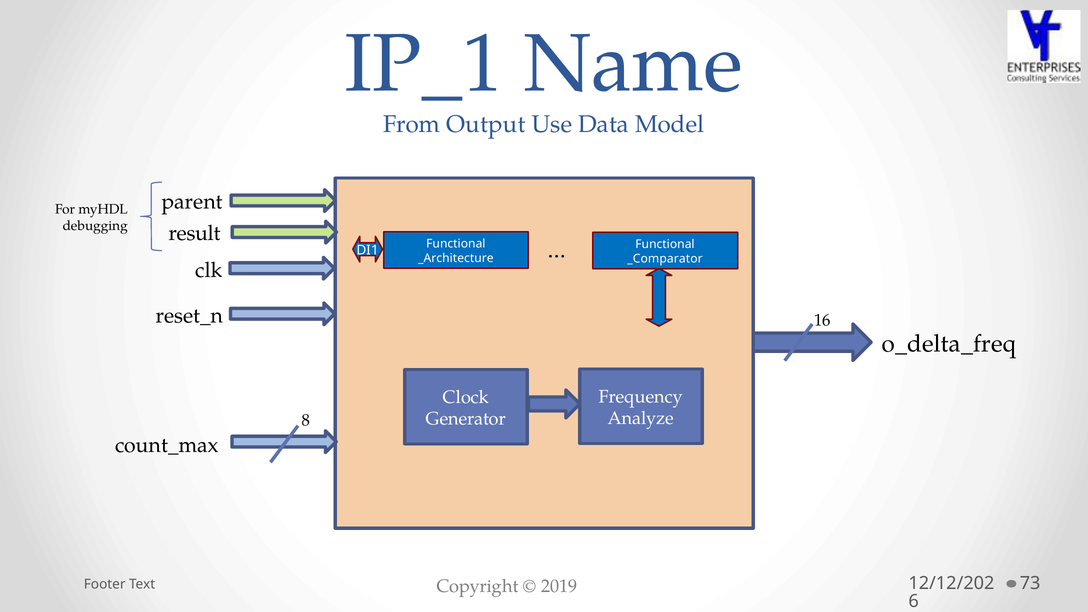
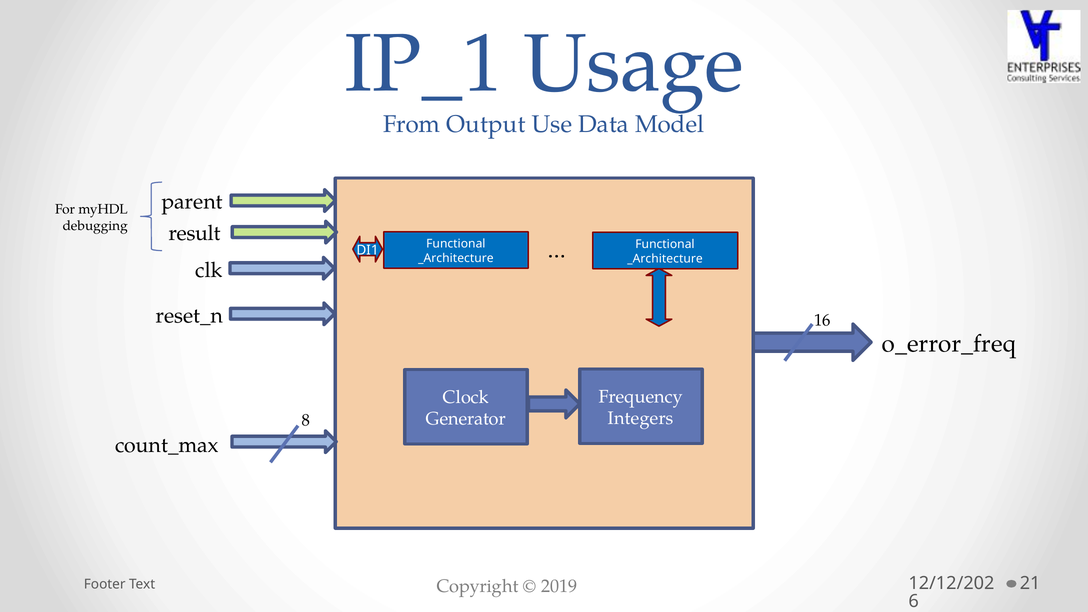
Name: Name -> Usage
_Comparator at (665, 259): _Comparator -> _Architecture
o_delta_freq: o_delta_freq -> o_error_freq
Analyze: Analyze -> Integers
73: 73 -> 21
